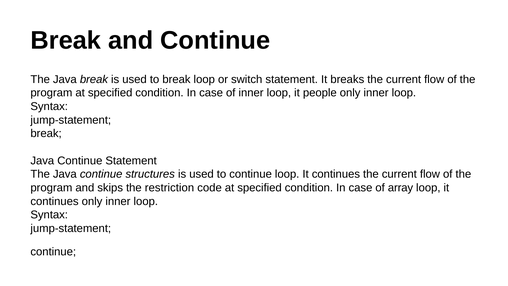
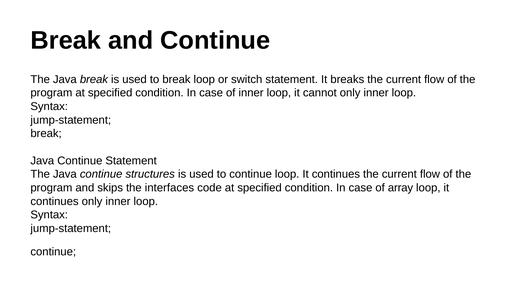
people: people -> cannot
restriction: restriction -> interfaces
